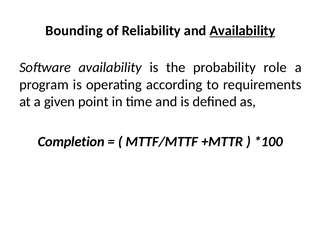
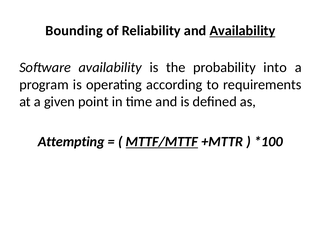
role: role -> into
Completion: Completion -> Attempting
MTTF/MTTF underline: none -> present
